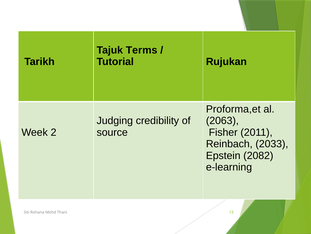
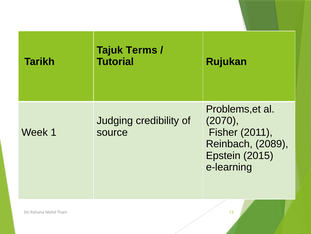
Proforma,et: Proforma,et -> Problems,et
2063: 2063 -> 2070
2: 2 -> 1
2033: 2033 -> 2089
2082: 2082 -> 2015
